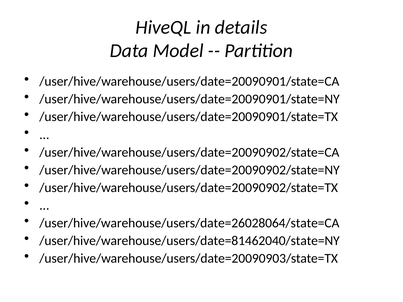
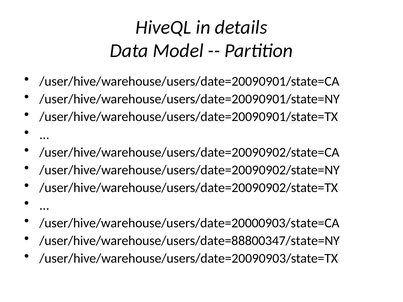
/user/hive/warehouse/users/date=26028064/state=CA: /user/hive/warehouse/users/date=26028064/state=CA -> /user/hive/warehouse/users/date=20000903/state=CA
/user/hive/warehouse/users/date=81462040/state=NY: /user/hive/warehouse/users/date=81462040/state=NY -> /user/hive/warehouse/users/date=88800347/state=NY
